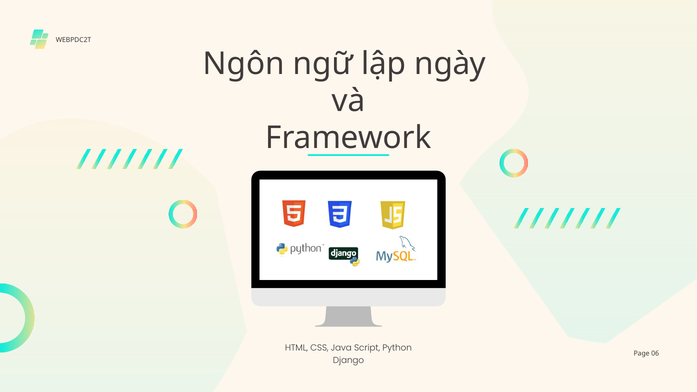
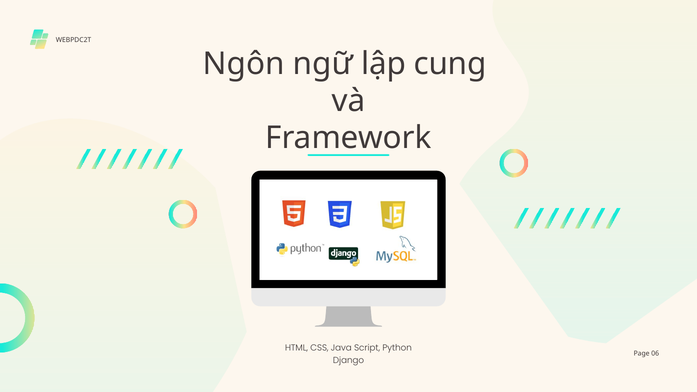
ngày: ngày -> cung
